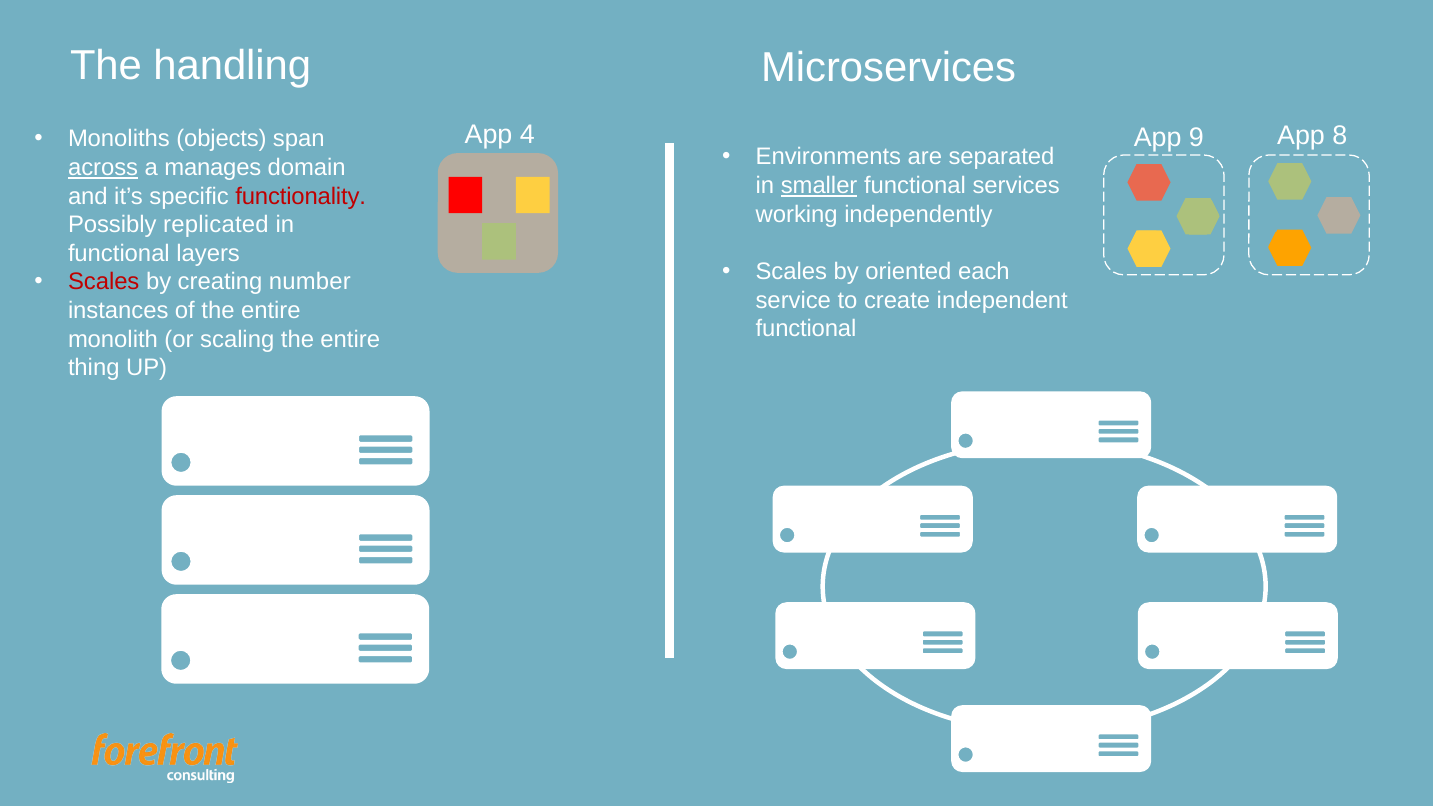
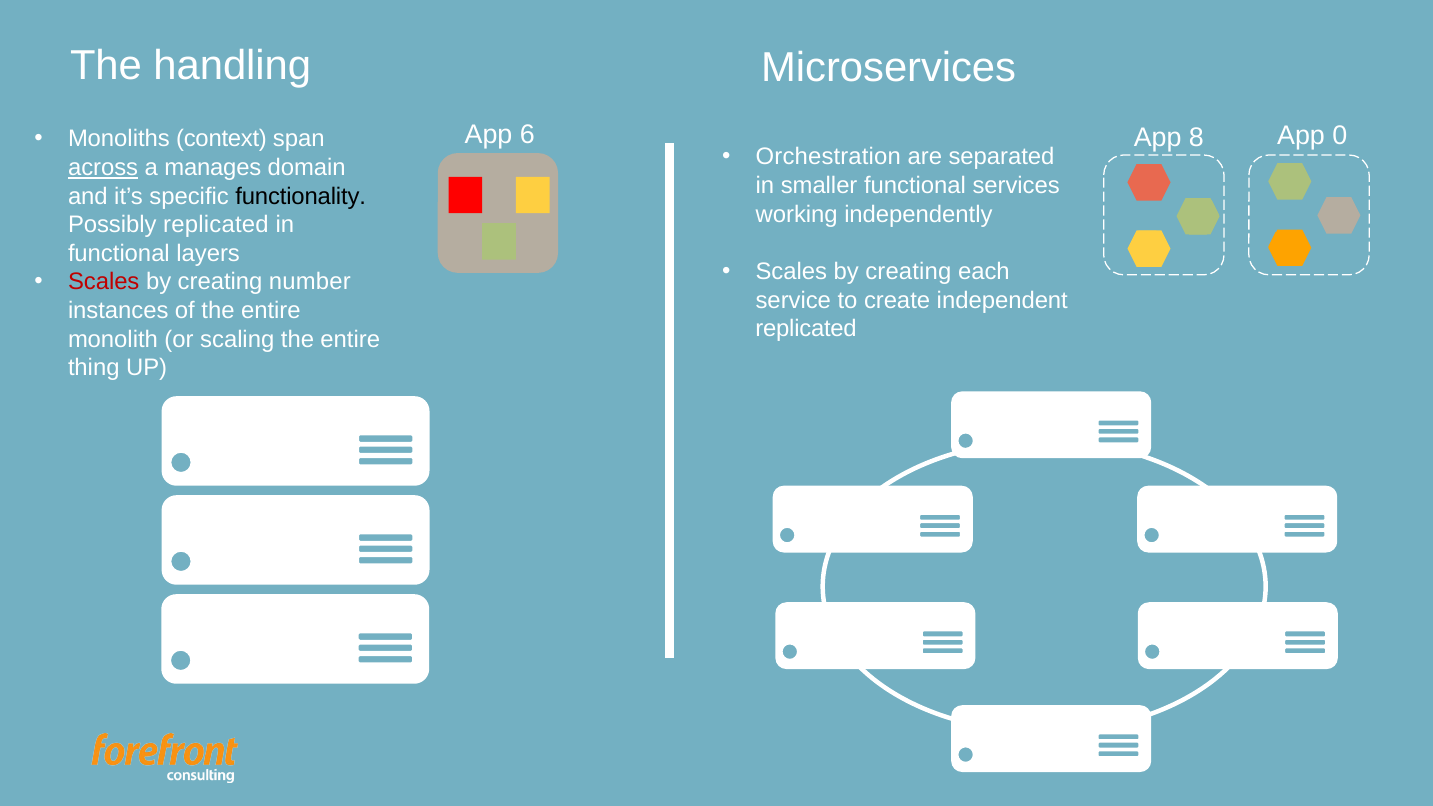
4: 4 -> 6
9: 9 -> 8
8: 8 -> 0
objects: objects -> context
Environments: Environments -> Orchestration
smaller underline: present -> none
functionality colour: red -> black
oriented at (908, 272): oriented -> creating
functional at (806, 329): functional -> replicated
